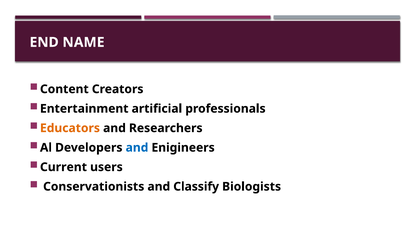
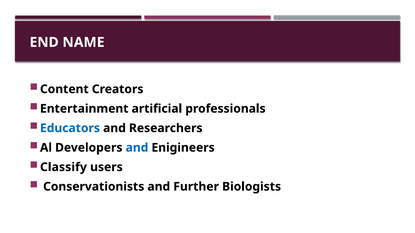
Educators colour: orange -> blue
Current: Current -> Classify
Classify: Classify -> Further
